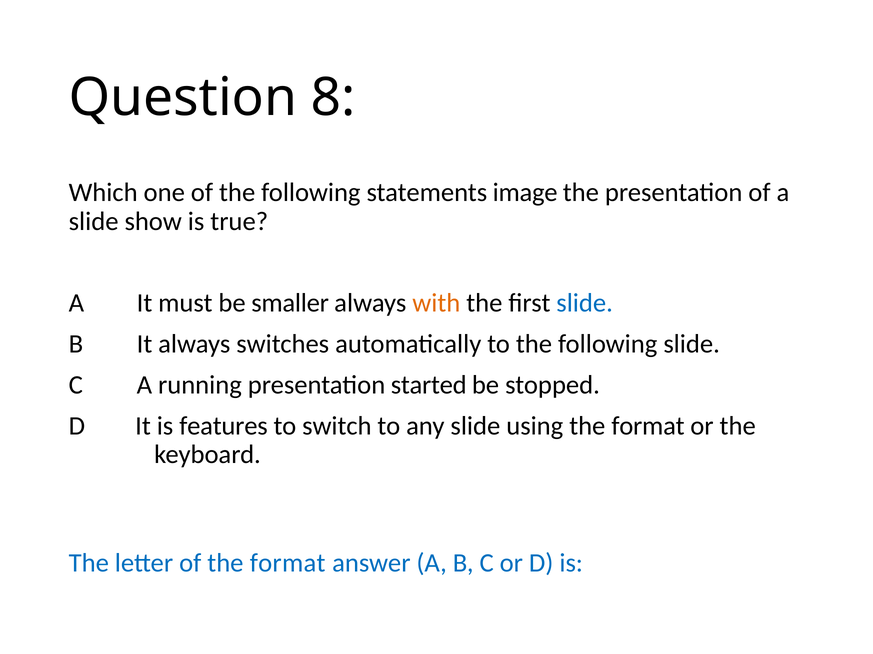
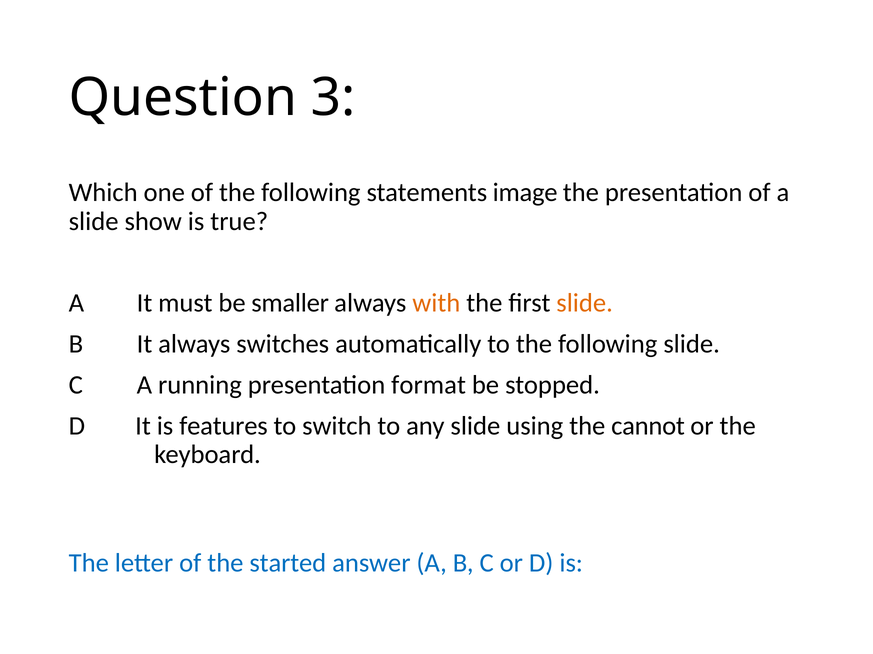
8: 8 -> 3
slide at (585, 304) colour: blue -> orange
started: started -> format
using the format: format -> cannot
of the format: format -> started
